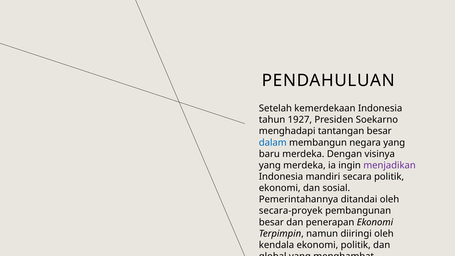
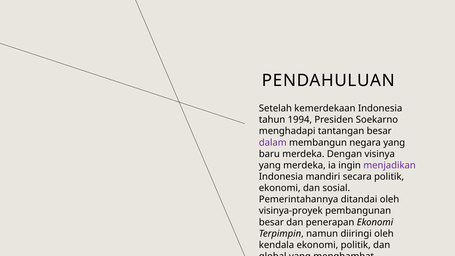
1927: 1927 -> 1994
dalam colour: blue -> purple
secara-proyek: secara-proyek -> visinya-proyek
